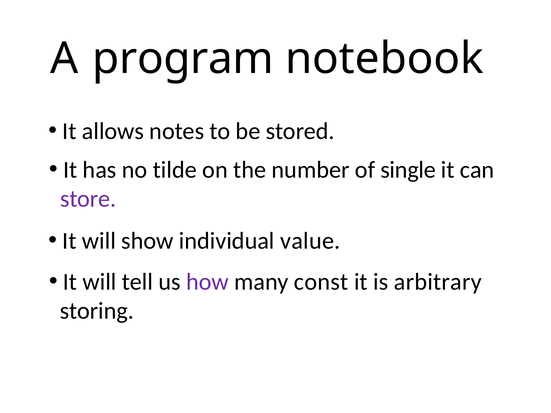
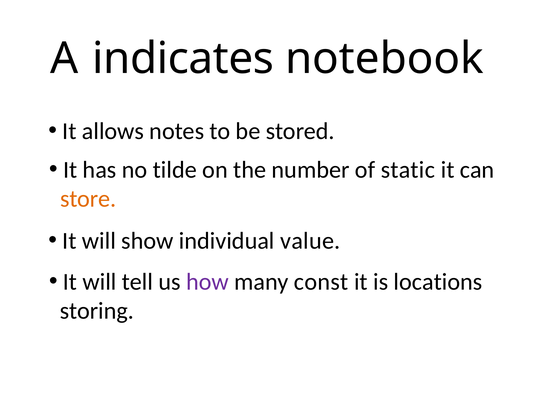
program: program -> indicates
single: single -> static
store colour: purple -> orange
arbitrary: arbitrary -> locations
